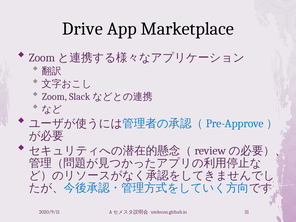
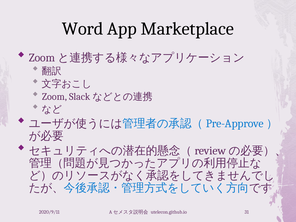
Drive: Drive -> Word
